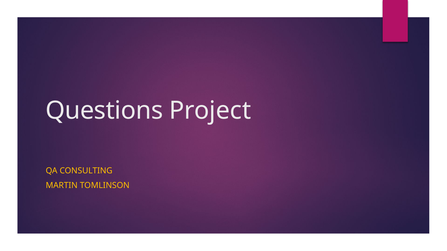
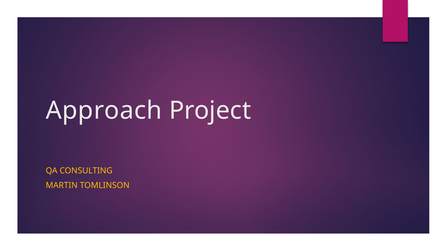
Questions: Questions -> Approach
